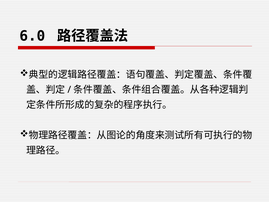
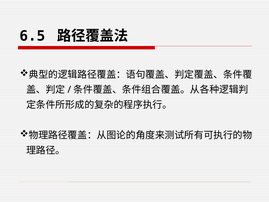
6.0: 6.0 -> 6.5
